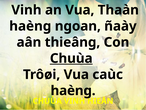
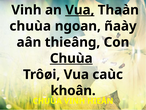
Vua at (80, 10) underline: none -> present
haèng at (30, 26): haèng -> chuùa
haèng at (73, 90): haèng -> khoân
